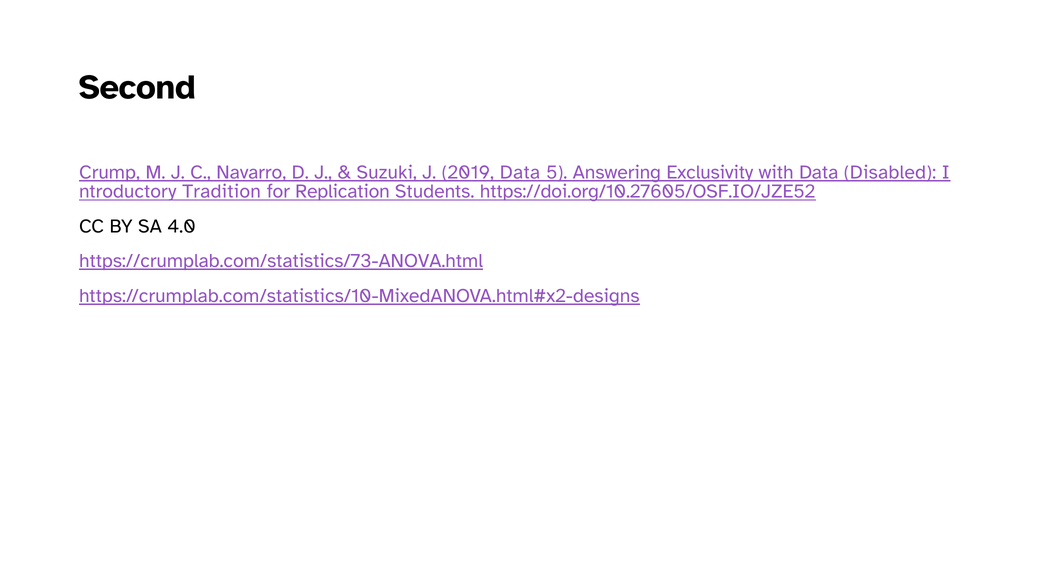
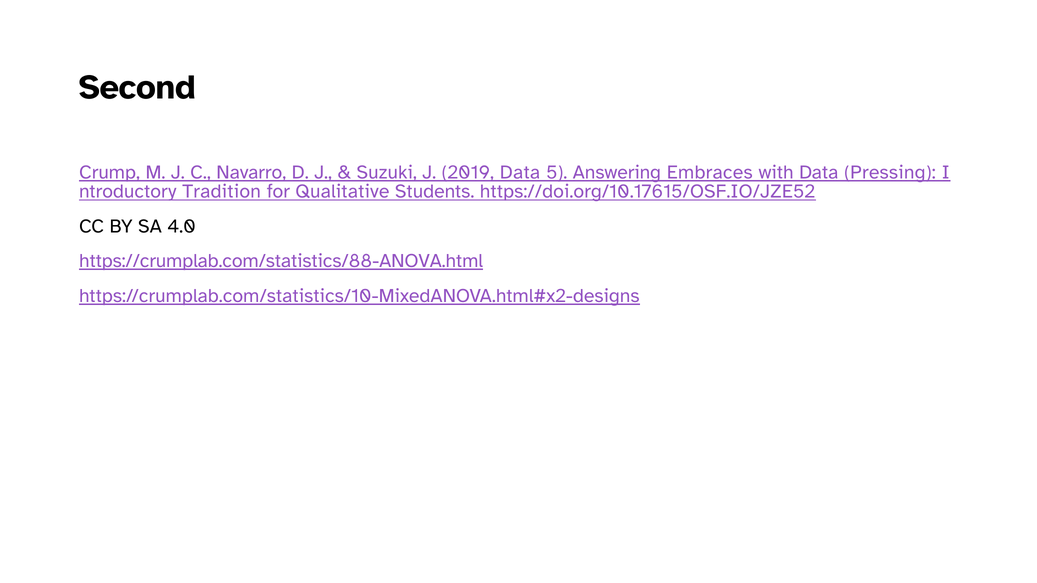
Exclusivity: Exclusivity -> Embraces
Disabled: Disabled -> Pressing
Replication: Replication -> Qualitative
https://doi.org/10.27605/OSF.IO/JZE52: https://doi.org/10.27605/OSF.IO/JZE52 -> https://doi.org/10.17615/OSF.IO/JZE52
https://crumplab.com/statistics/73-ANOVA.html: https://crumplab.com/statistics/73-ANOVA.html -> https://crumplab.com/statistics/88-ANOVA.html
